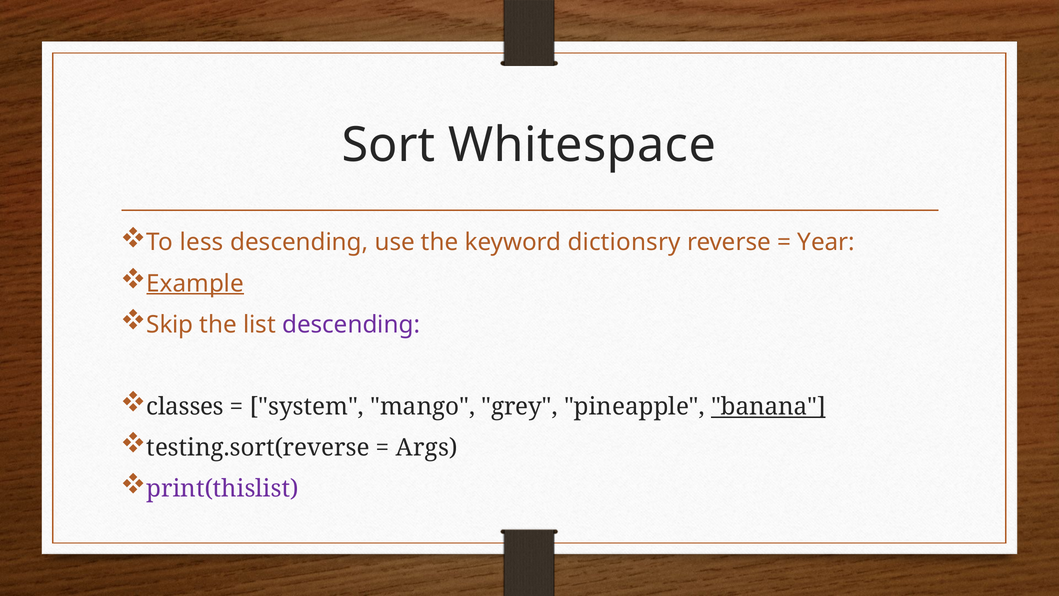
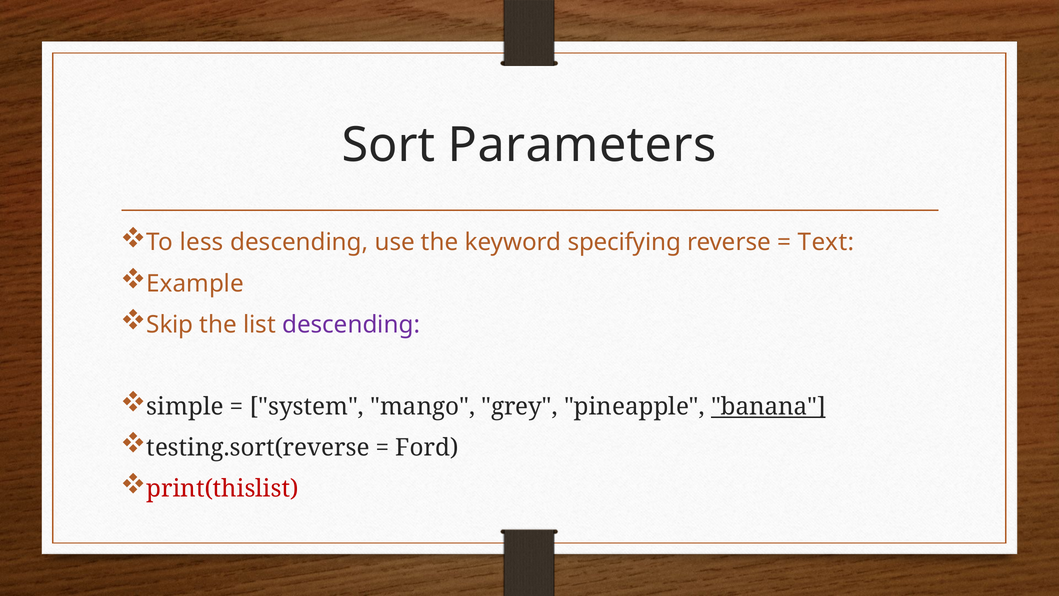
Whitespace: Whitespace -> Parameters
dictionsry: dictionsry -> specifying
Year: Year -> Text
Example underline: present -> none
classes: classes -> simple
Args: Args -> Ford
print(thislist colour: purple -> red
